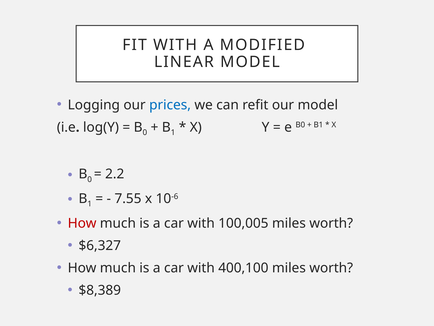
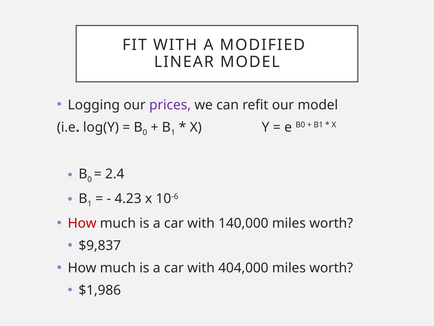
prices colour: blue -> purple
2.2: 2.2 -> 2.4
7.55: 7.55 -> 4.23
100,005: 100,005 -> 140,000
$6,327: $6,327 -> $9,837
400,100: 400,100 -> 404,000
$8,389: $8,389 -> $1,986
